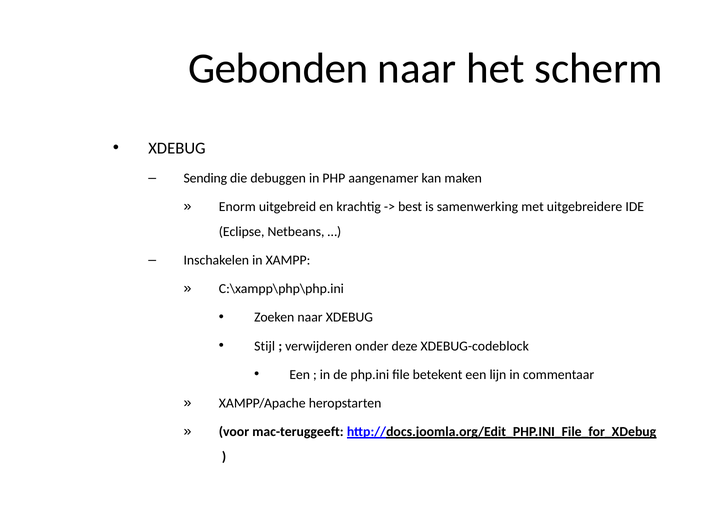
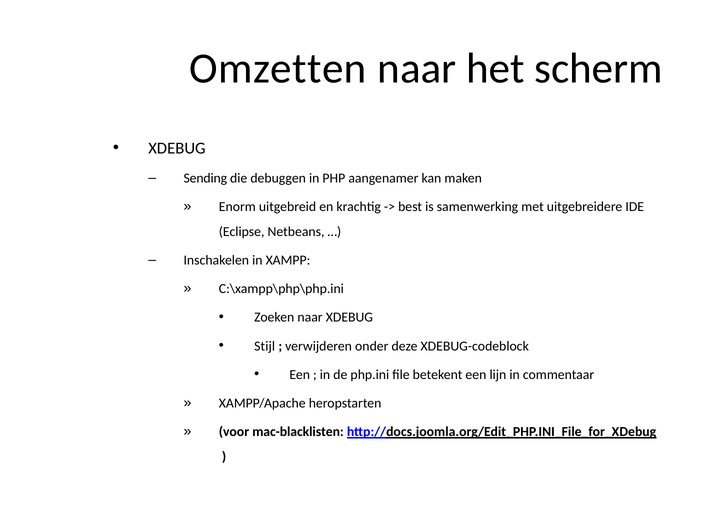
Gebonden: Gebonden -> Omzetten
mac-teruggeeft: mac-teruggeeft -> mac-blacklisten
